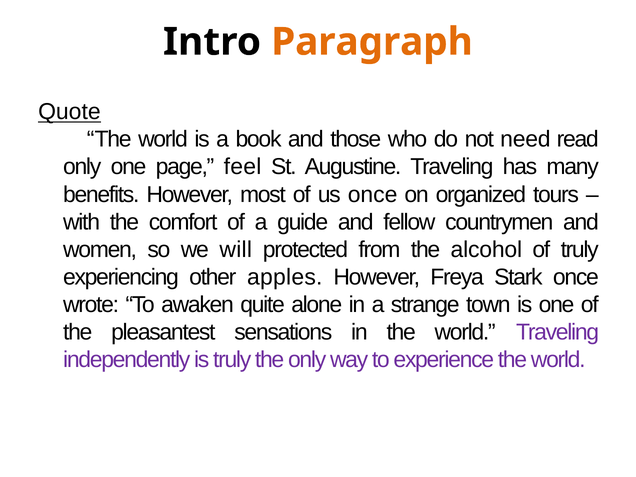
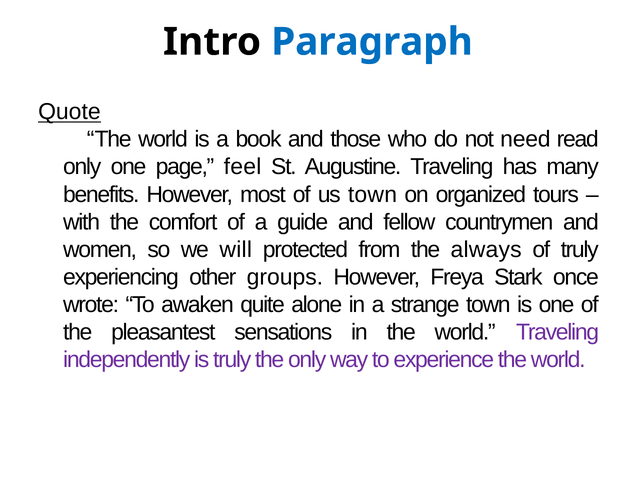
Paragraph colour: orange -> blue
us once: once -> town
alcohol: alcohol -> always
apples: apples -> groups
